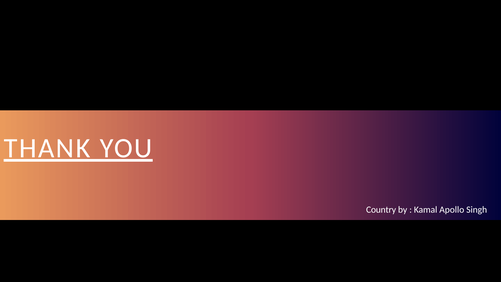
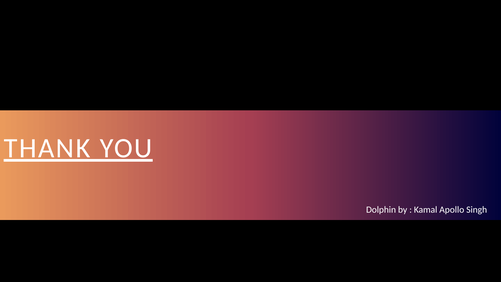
Country: Country -> Dolphin
